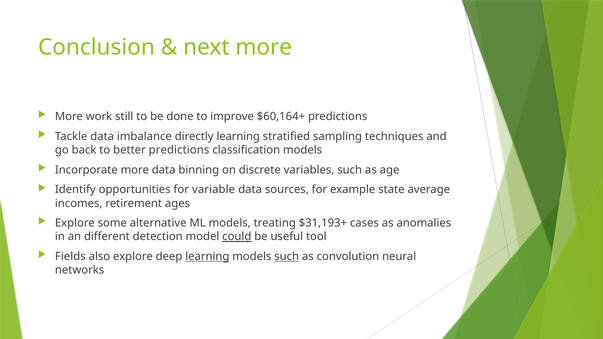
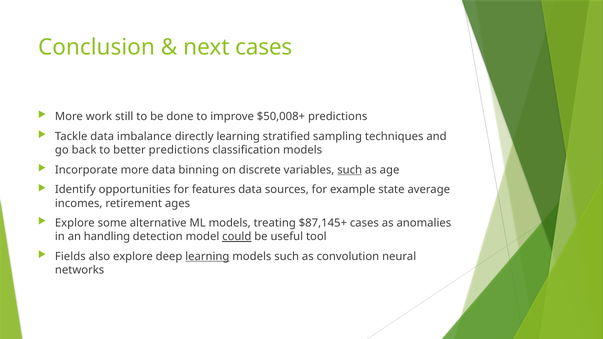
next more: more -> cases
$60,164+: $60,164+ -> $50,008+
such at (350, 170) underline: none -> present
variable: variable -> features
$31,193+: $31,193+ -> $87,145+
different: different -> handling
such at (287, 257) underline: present -> none
